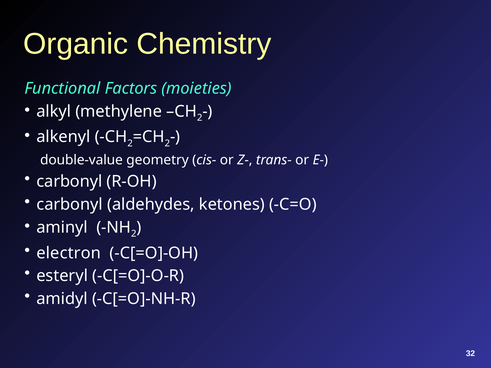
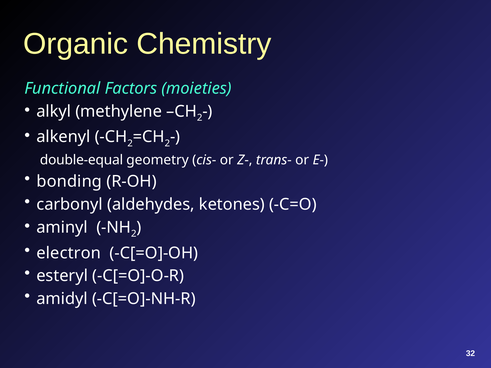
double-value: double-value -> double-equal
carbonyl at (69, 182): carbonyl -> bonding
